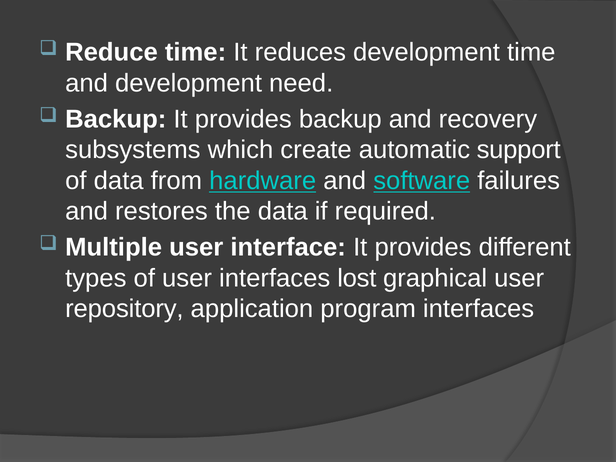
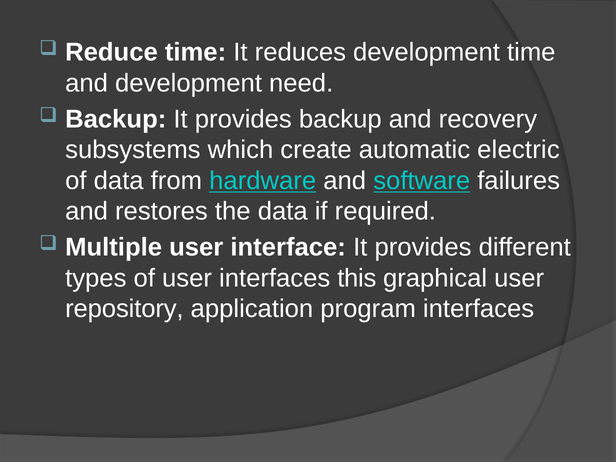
support: support -> electric
lost: lost -> this
